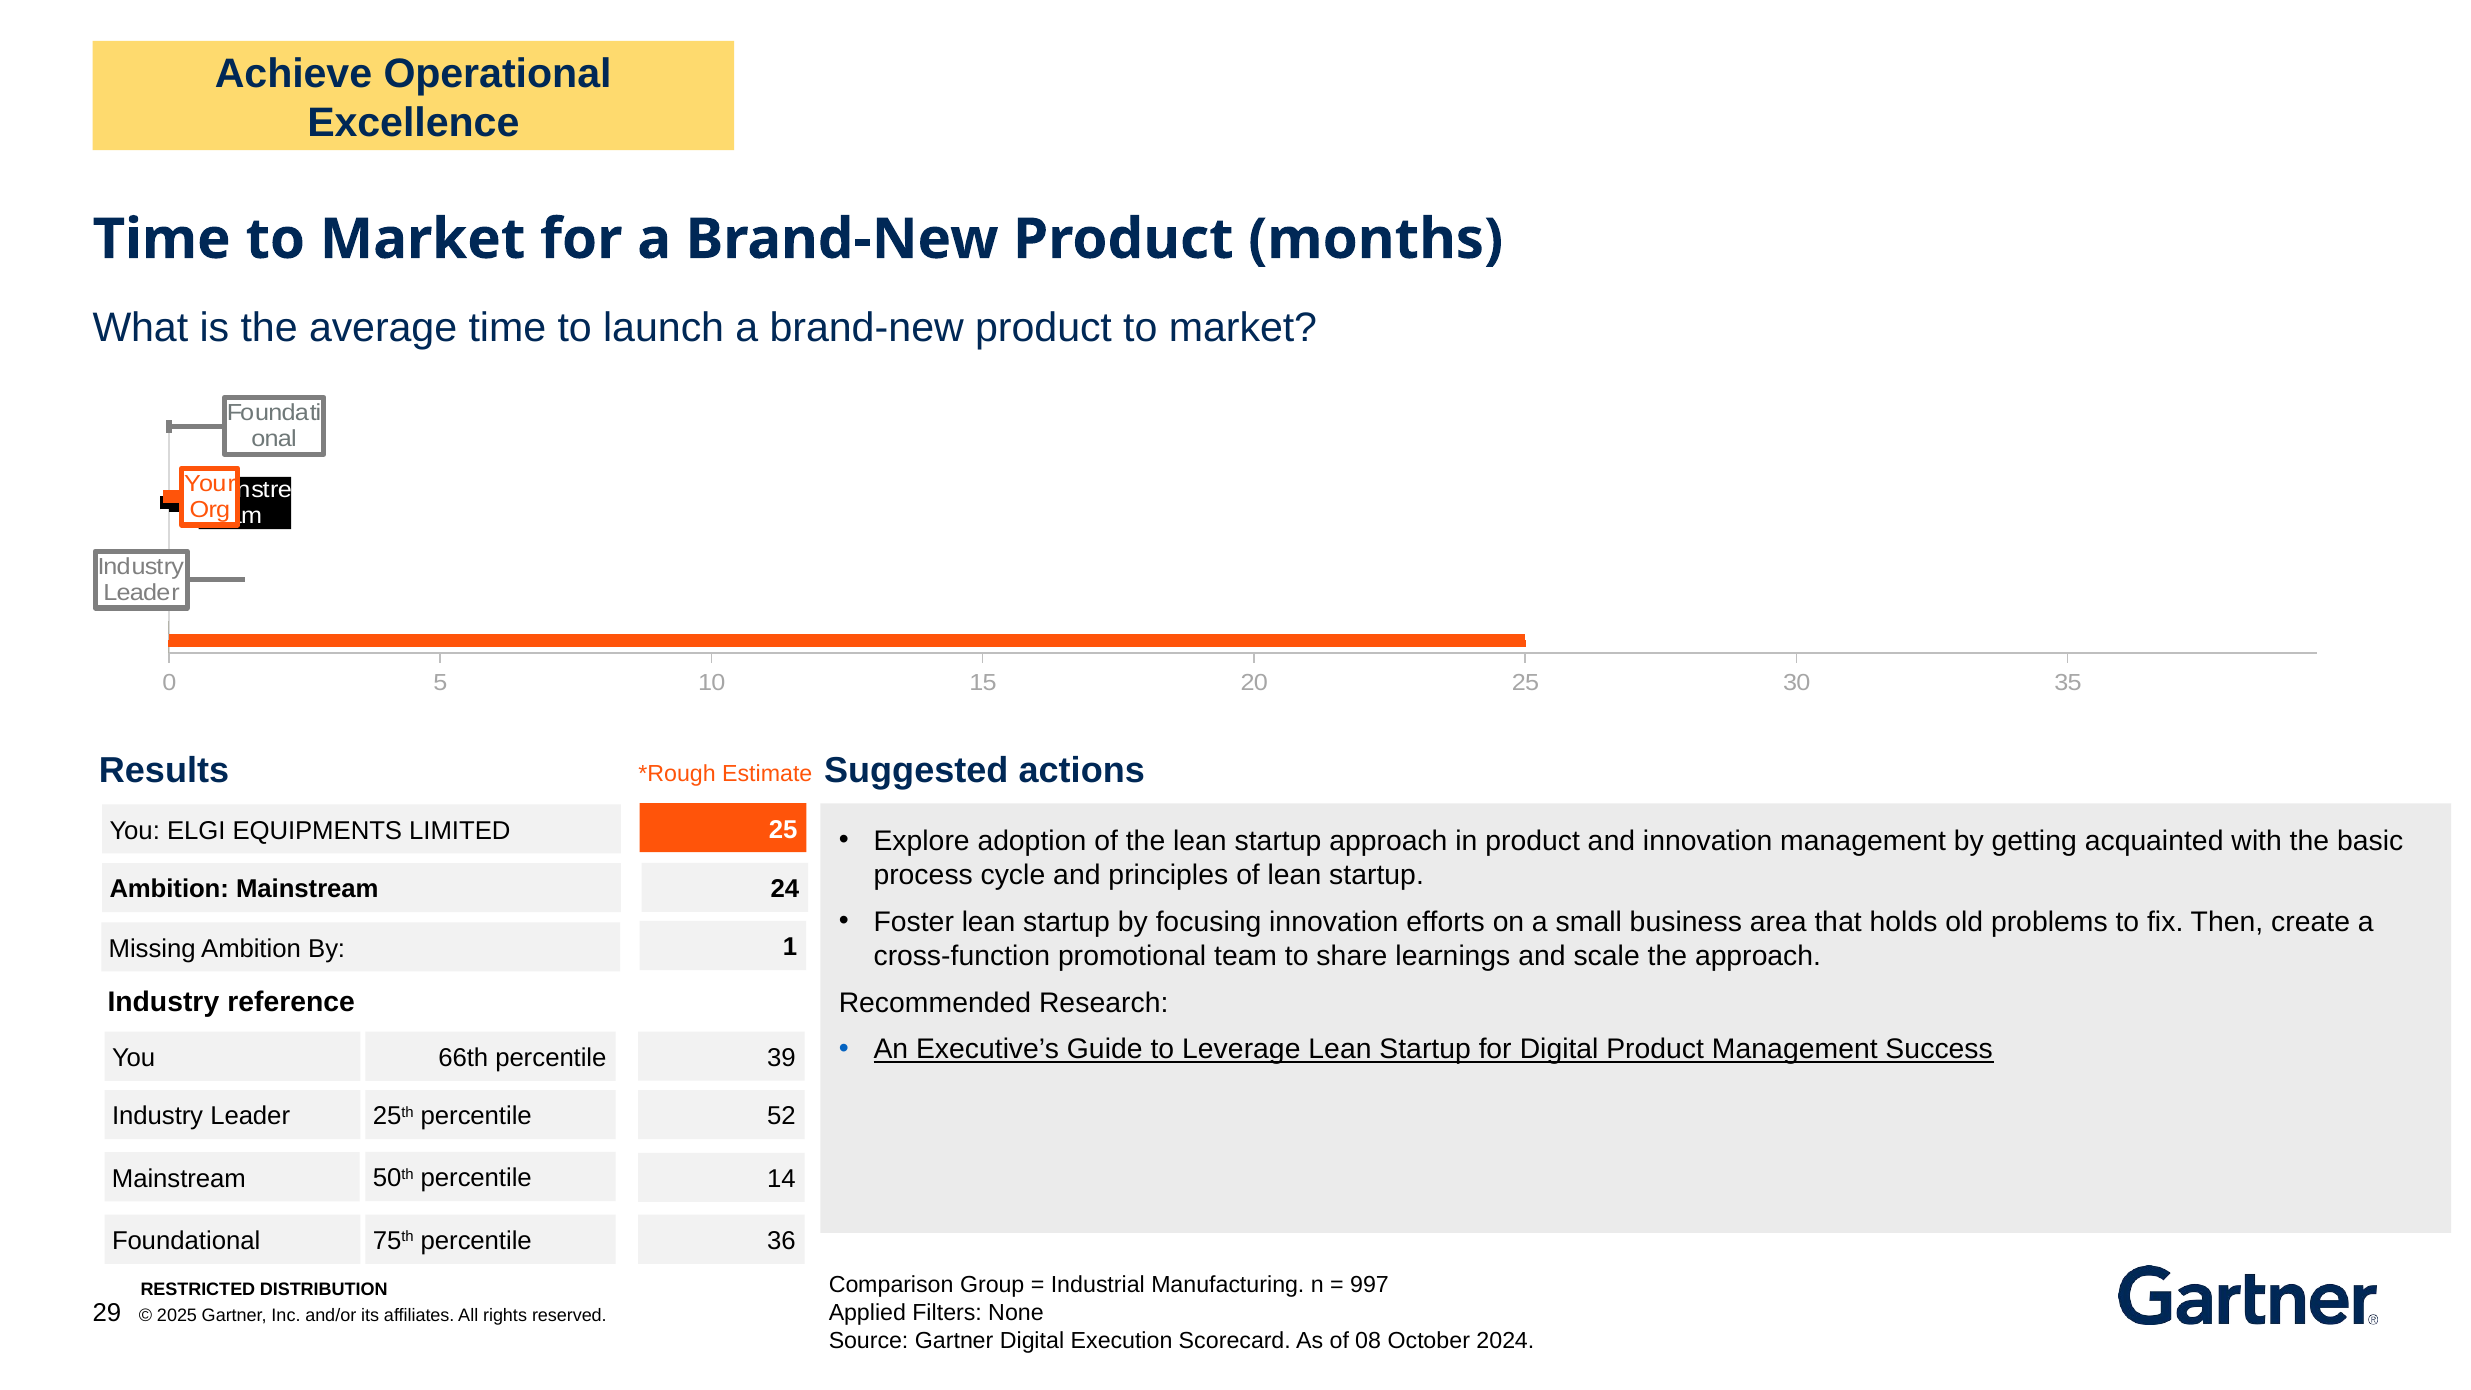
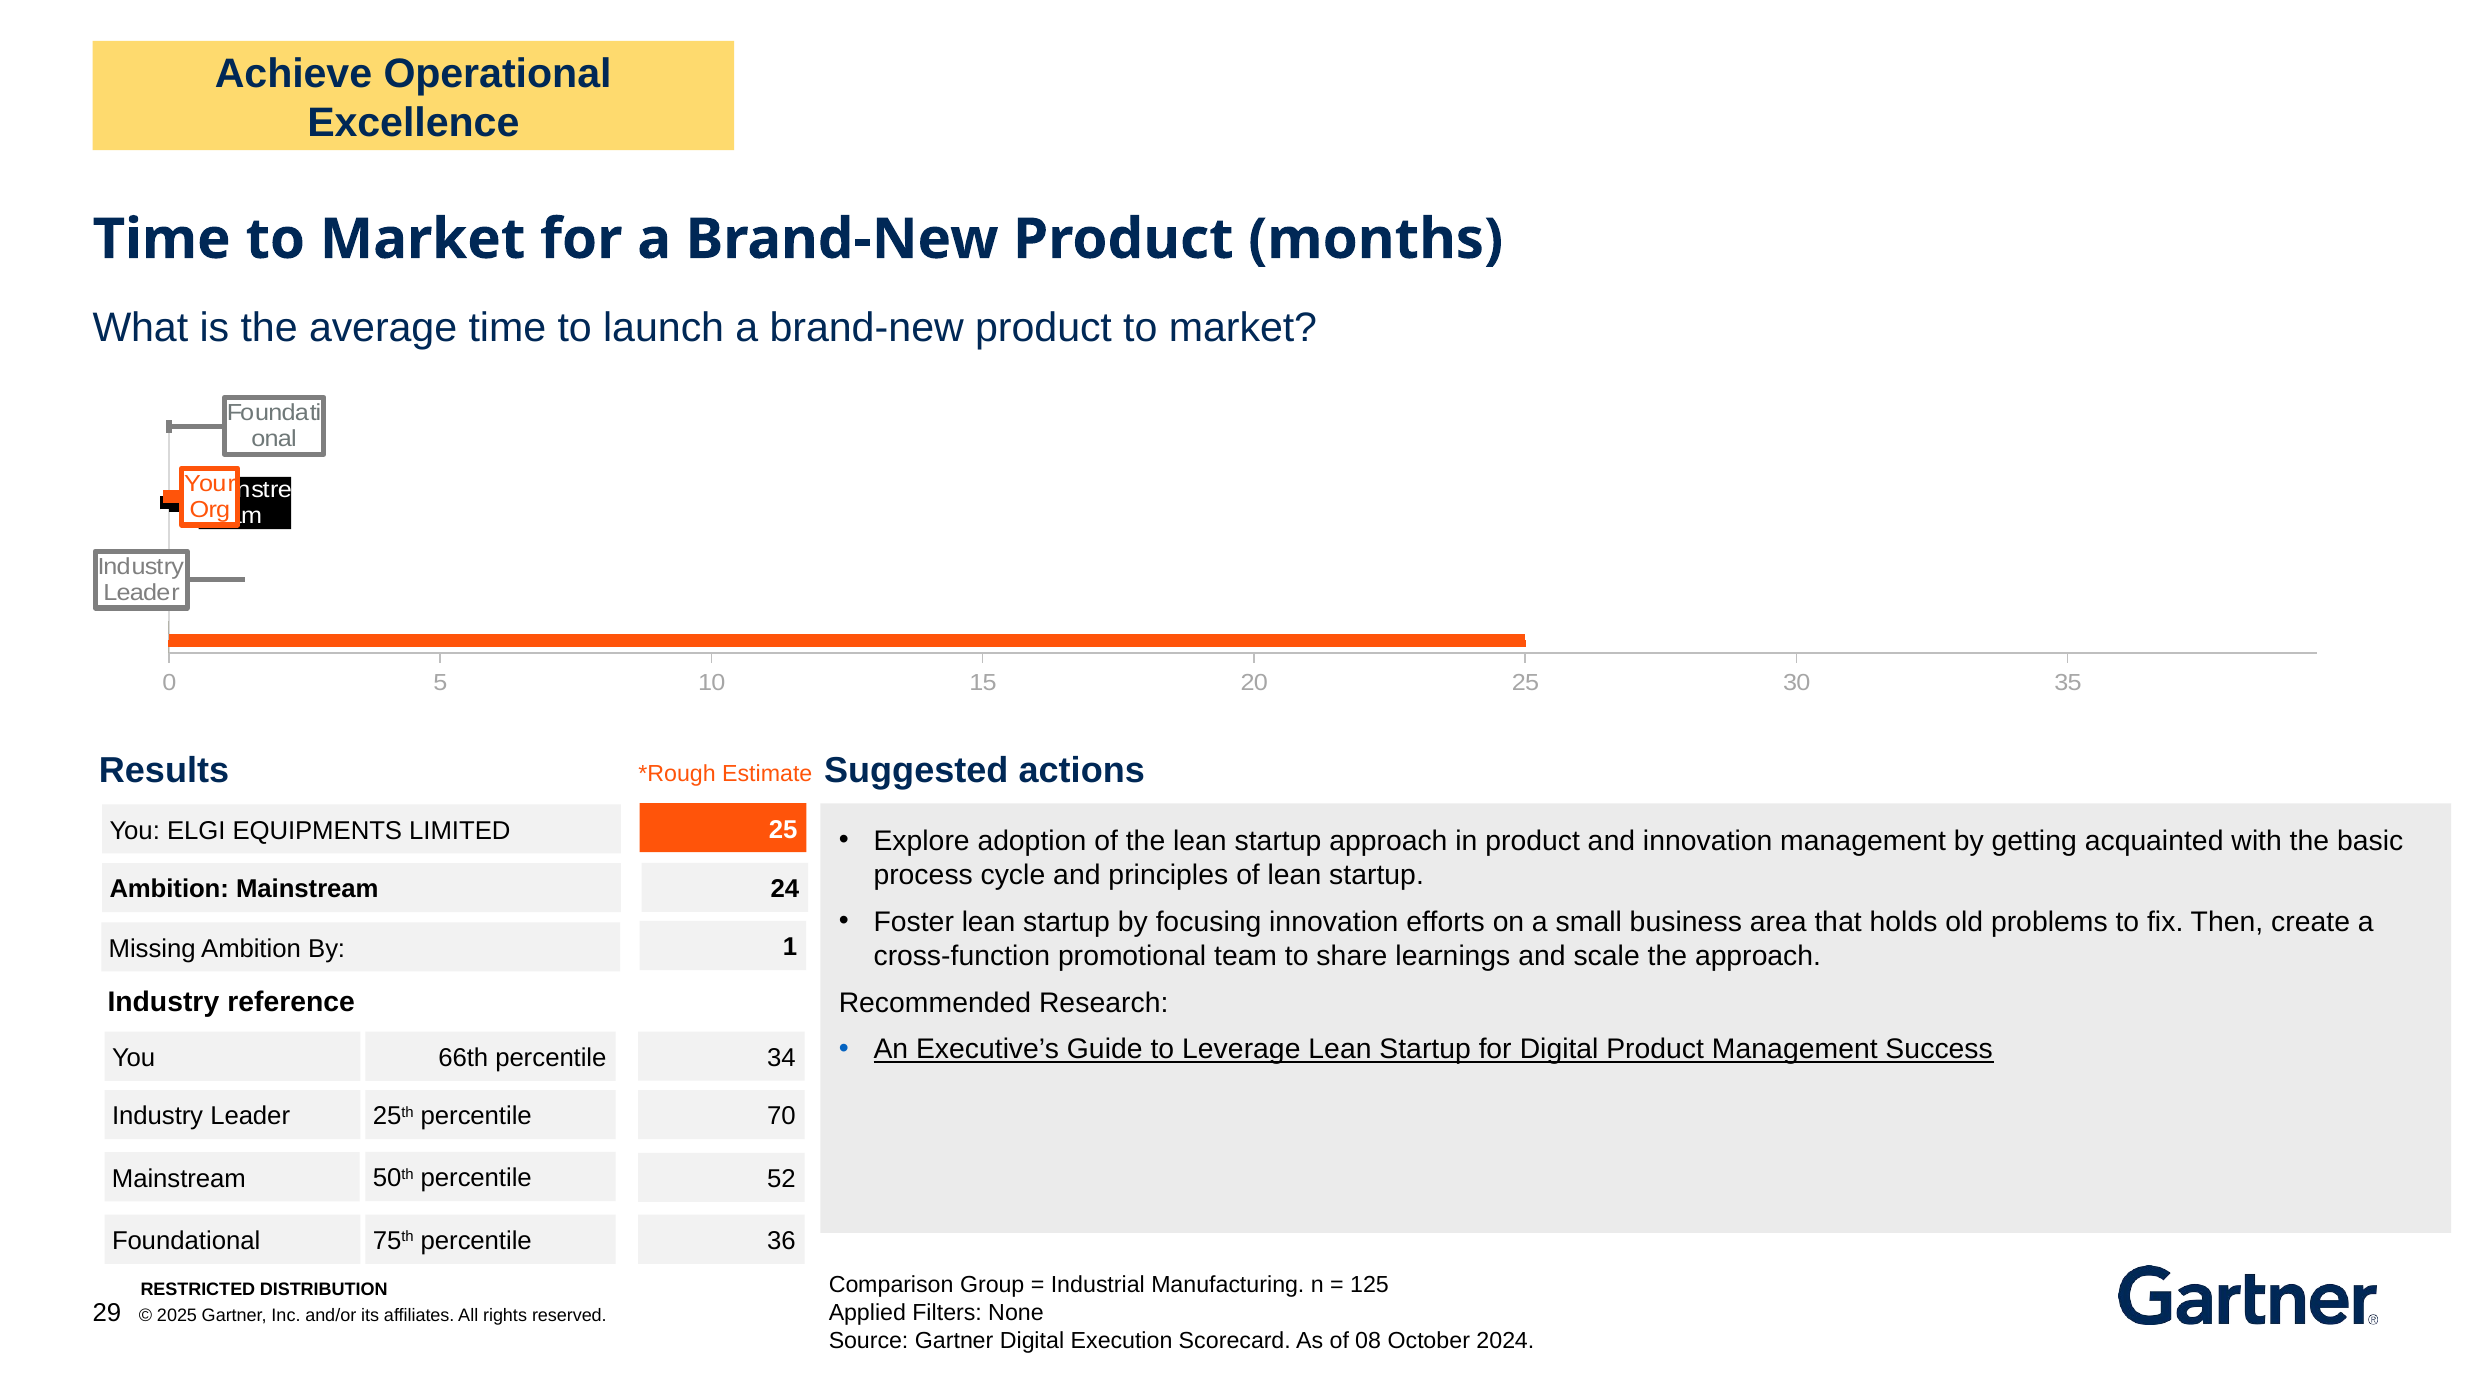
39: 39 -> 34
52: 52 -> 70
14: 14 -> 52
997: 997 -> 125
